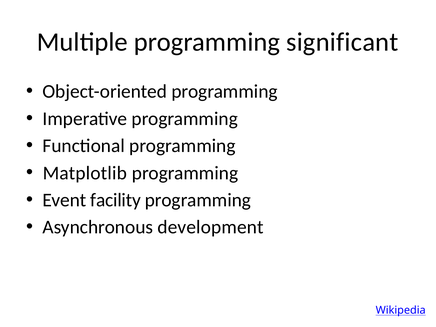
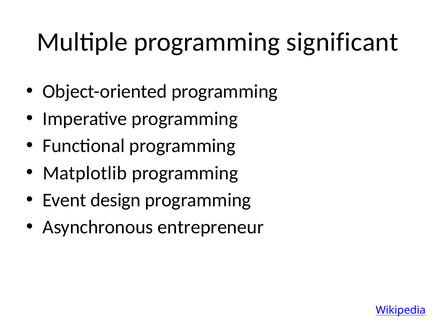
facility: facility -> design
development: development -> entrepreneur
